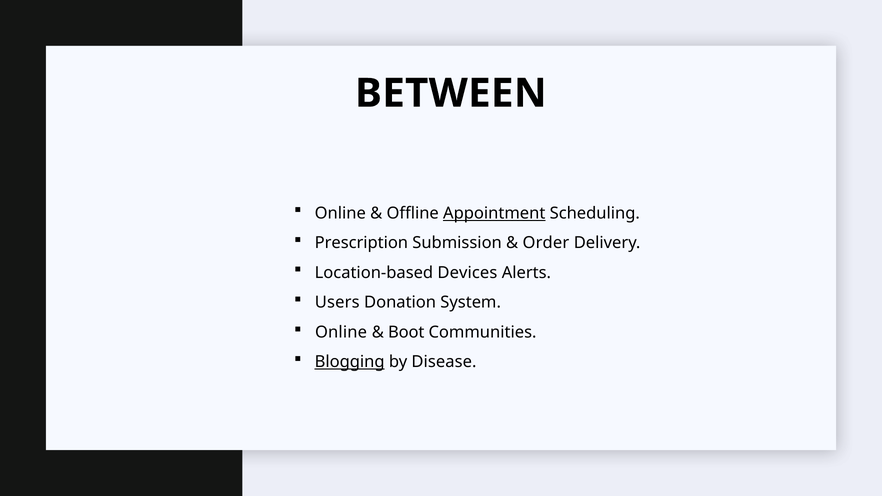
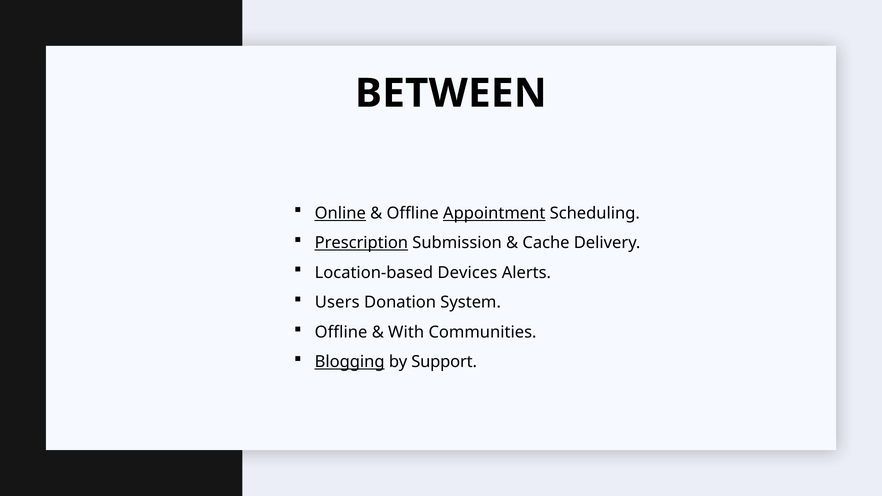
Online at (340, 213) underline: none -> present
Prescription underline: none -> present
Order: Order -> Cache
Online at (341, 332): Online -> Offline
Boot: Boot -> With
Disease: Disease -> Support
